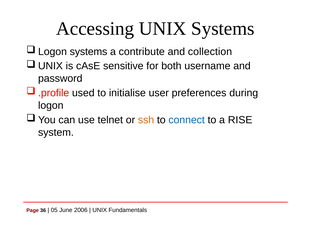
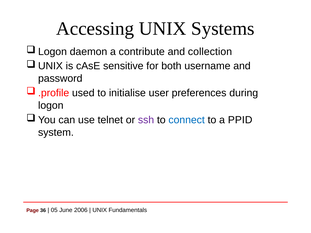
systems at (89, 52): systems -> daemon
ssh colour: orange -> purple
RISE: RISE -> PPID
